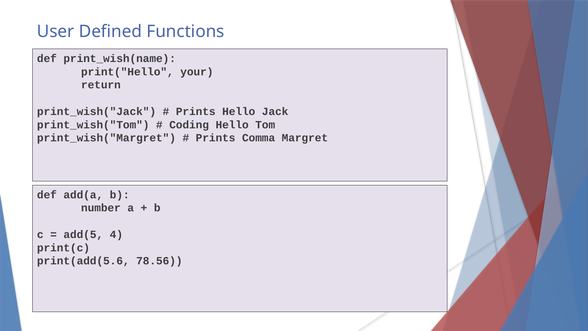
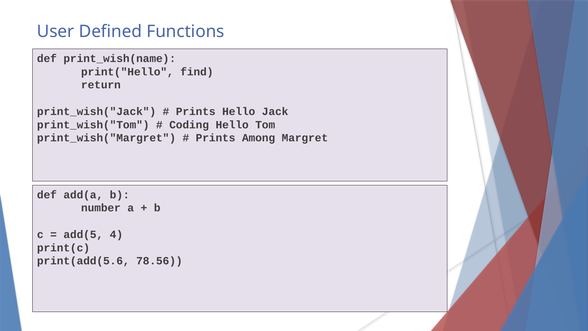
your: your -> find
Comma: Comma -> Among
